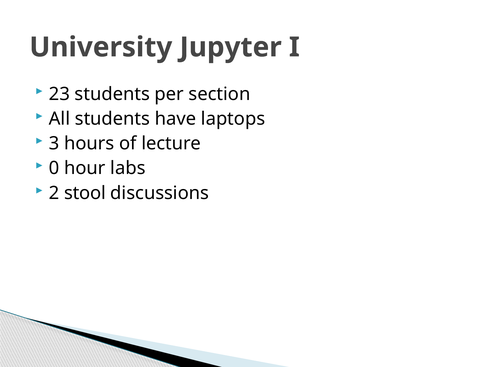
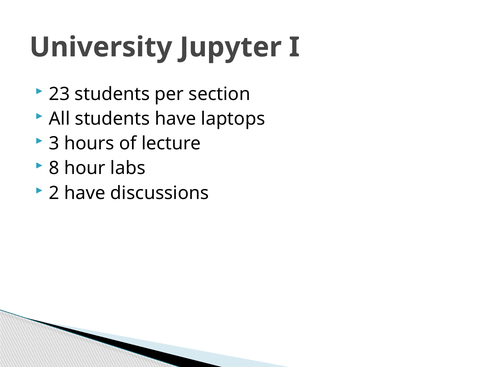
0: 0 -> 8
2 stool: stool -> have
